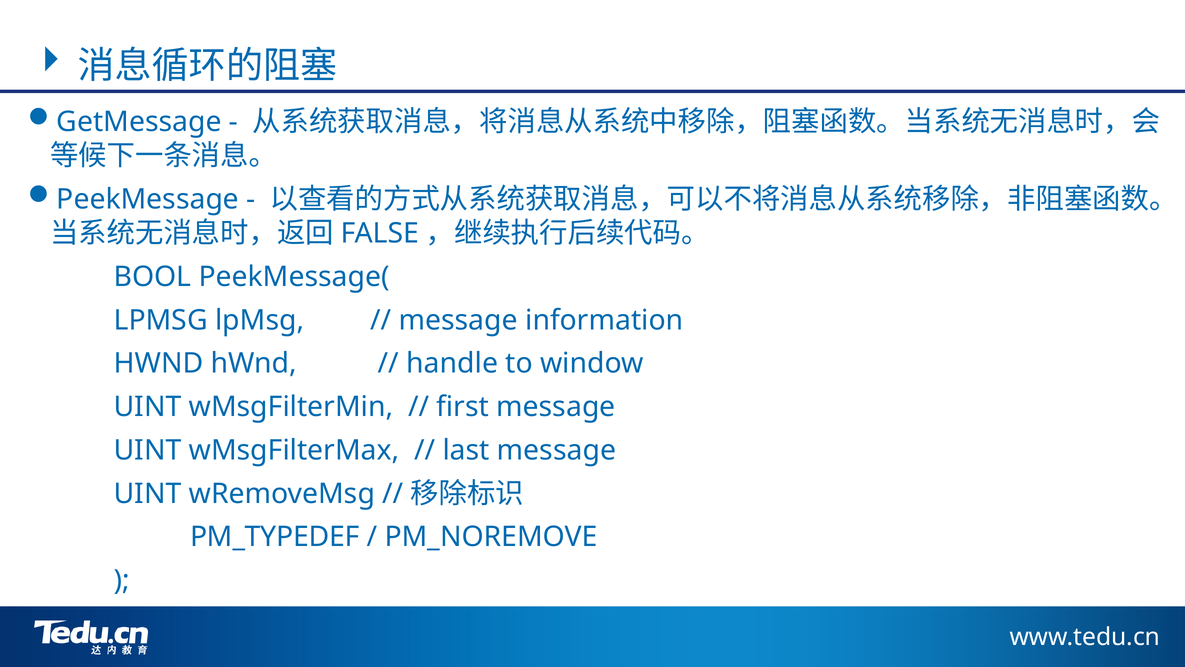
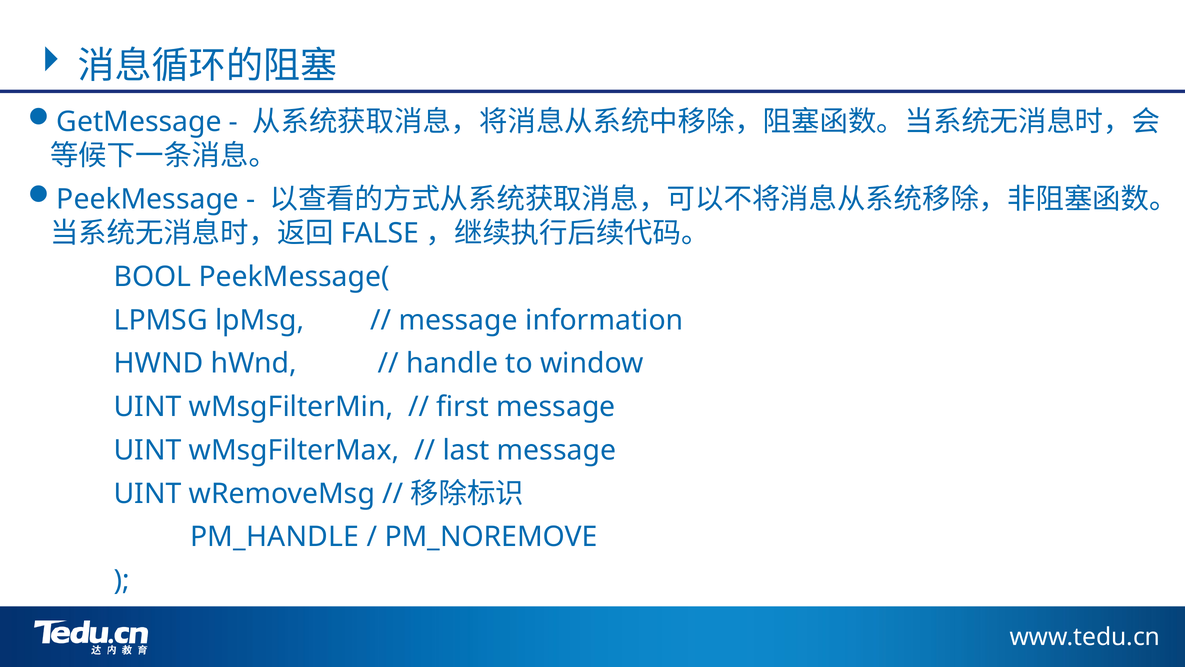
PM_TYPEDEF: PM_TYPEDEF -> PM_HANDLE
